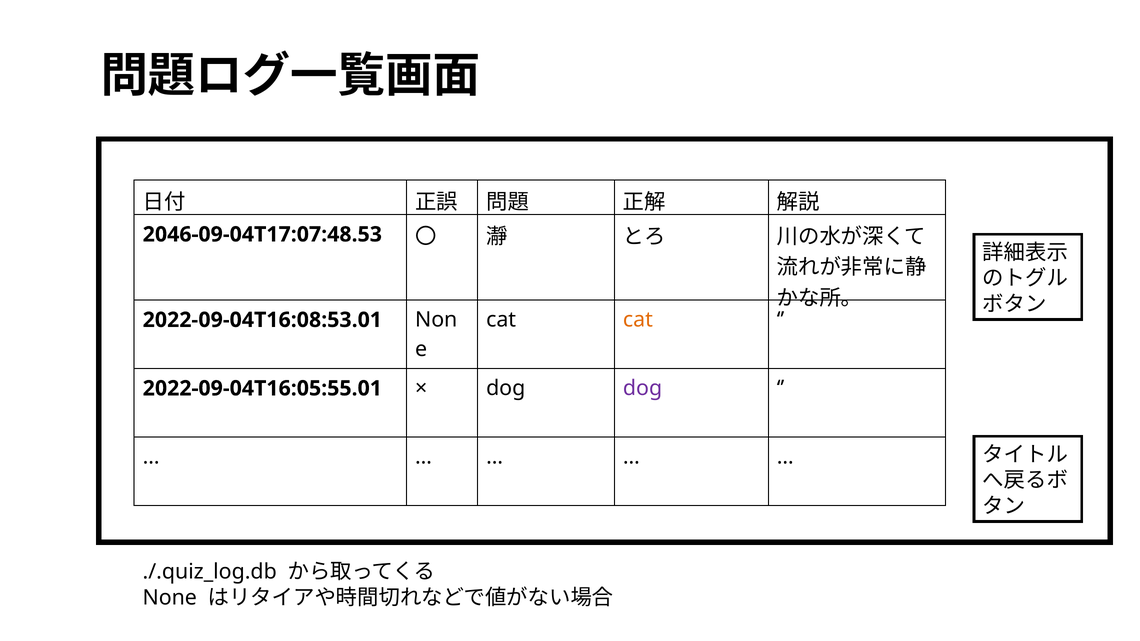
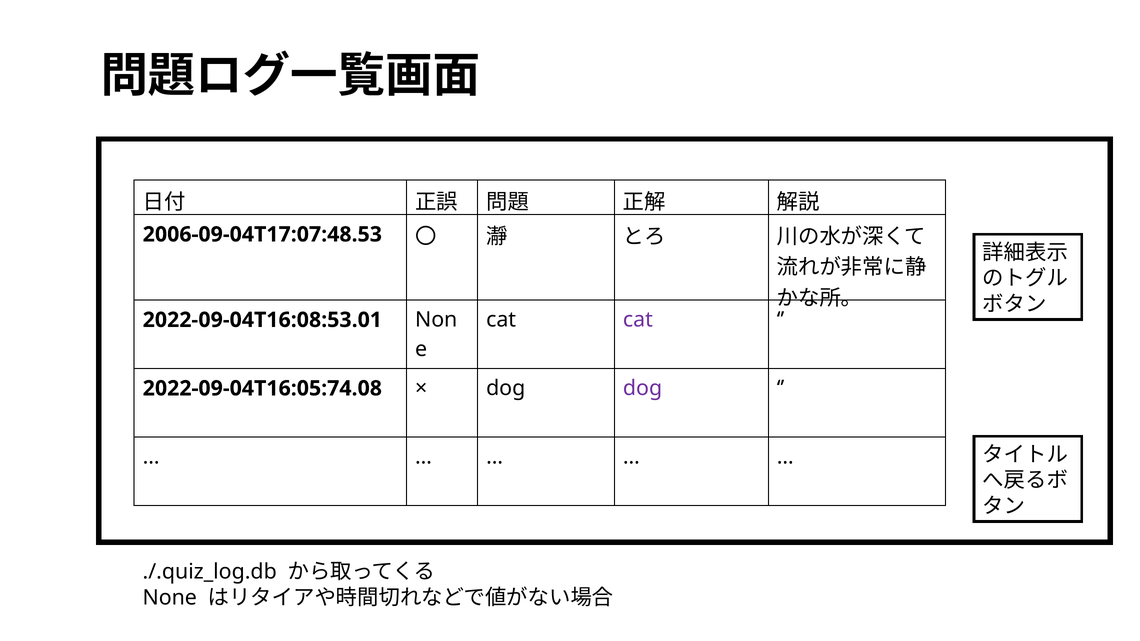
2046-09-04T17:07:48.53: 2046-09-04T17:07:48.53 -> 2006-09-04T17:07:48.53
cat at (638, 320) colour: orange -> purple
2022-09-04T16:05:55.01: 2022-09-04T16:05:55.01 -> 2022-09-04T16:05:74.08
